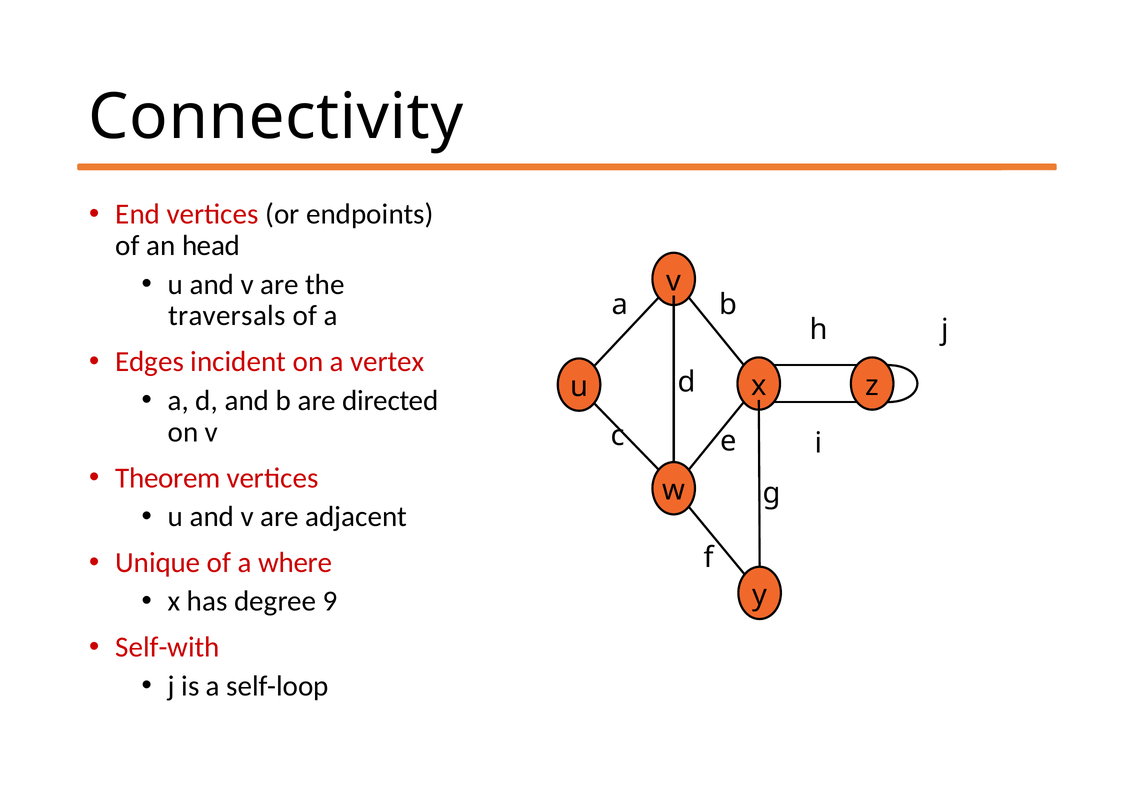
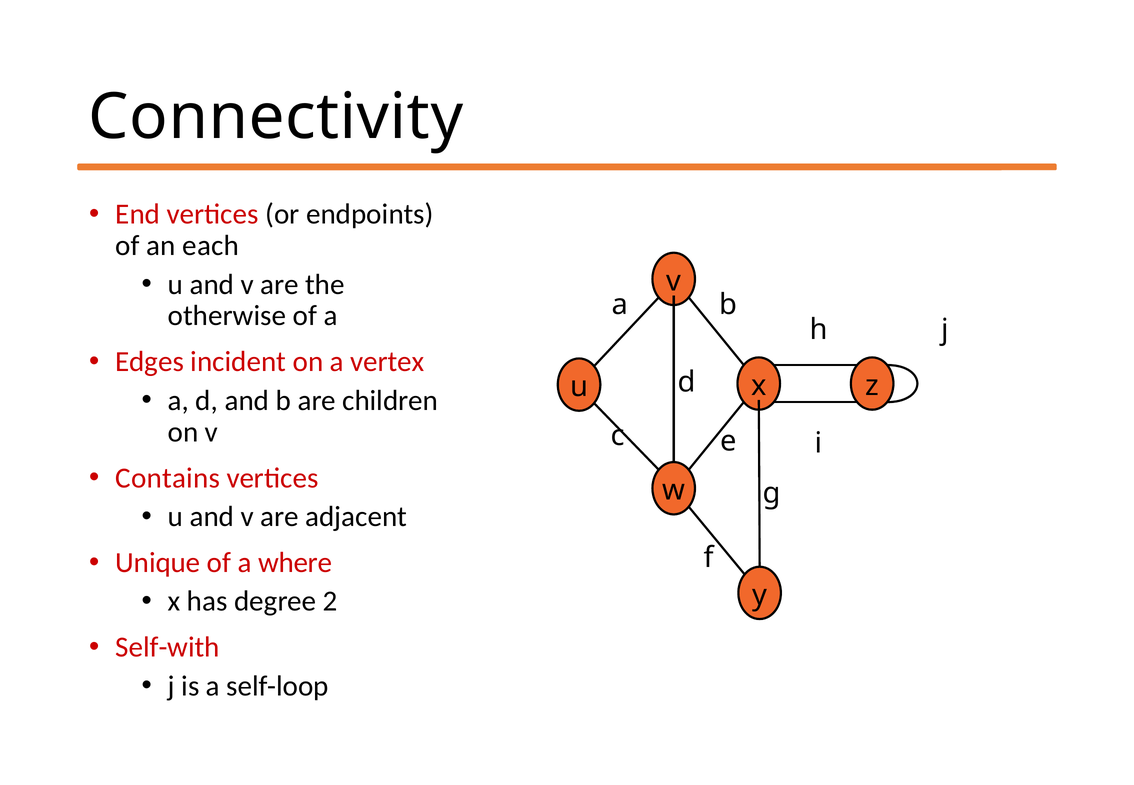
head: head -> each
traversals: traversals -> otherwise
directed: directed -> children
Theorem: Theorem -> Contains
9: 9 -> 2
